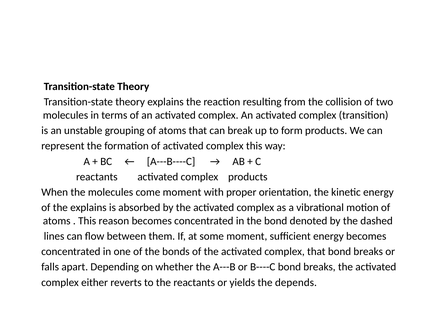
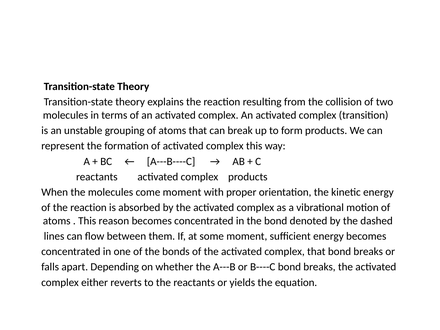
of the explains: explains -> reaction
depends: depends -> equation
